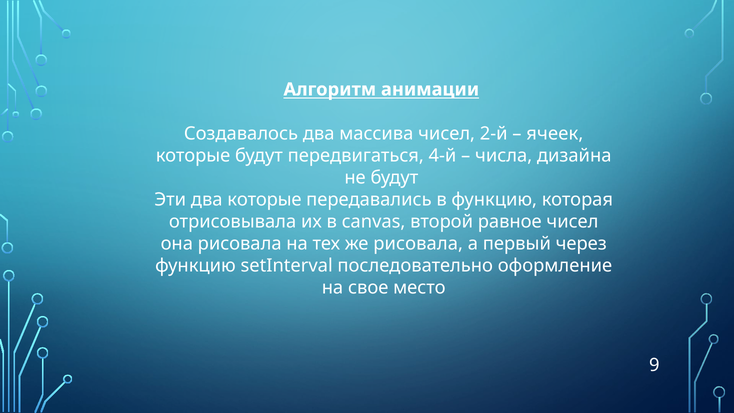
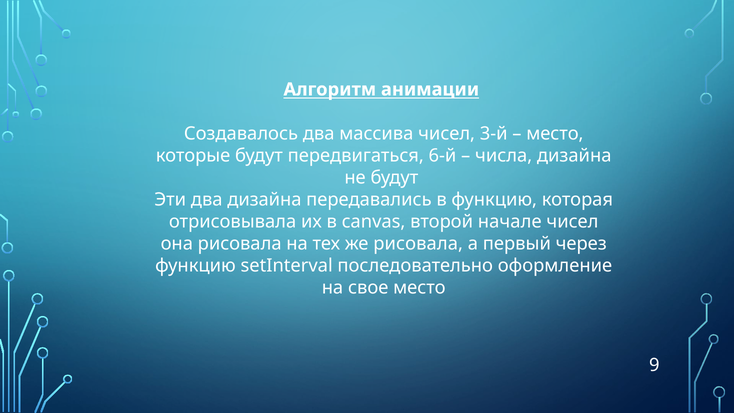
2-й: 2-й -> 3-й
ячеек at (555, 133): ячеек -> место
4-й: 4-й -> 6-й
два которые: которые -> дизайна
равное: равное -> начале
